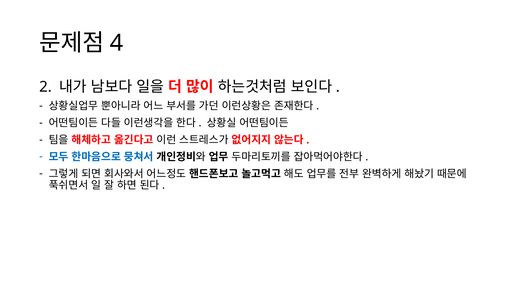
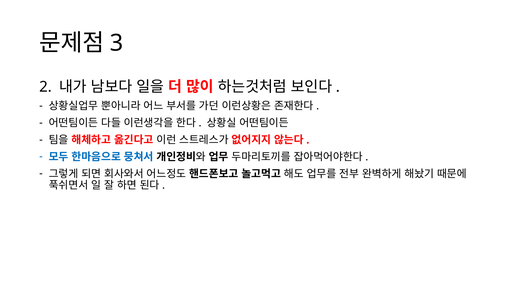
4: 4 -> 3
